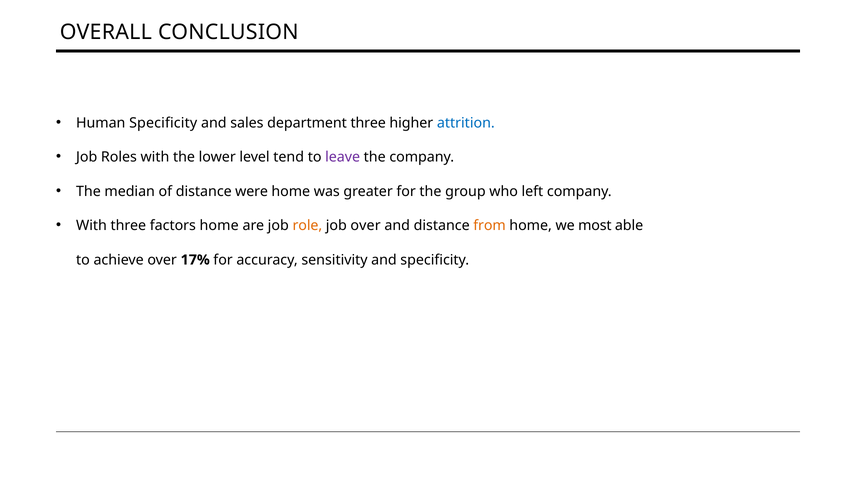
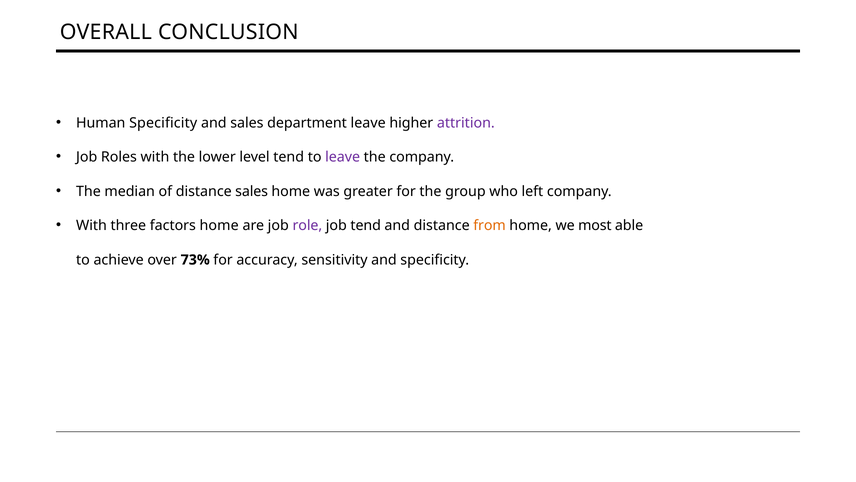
department three: three -> leave
attrition colour: blue -> purple
distance were: were -> sales
role colour: orange -> purple
job over: over -> tend
17%: 17% -> 73%
